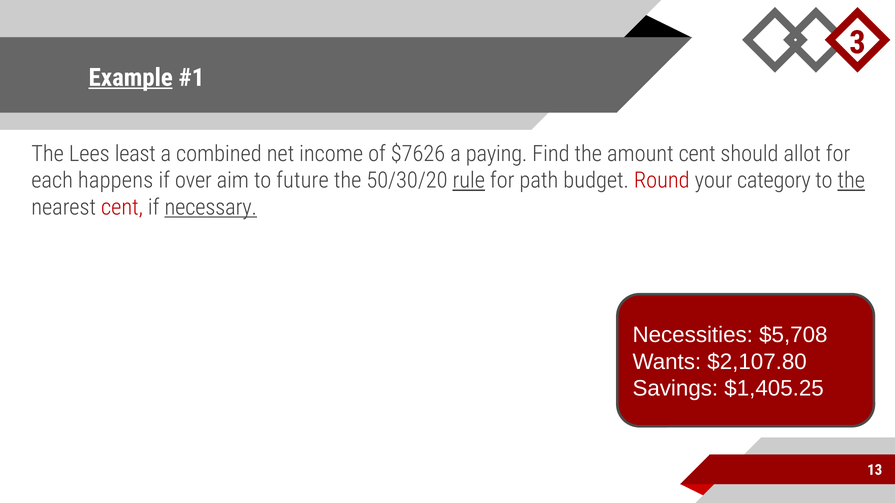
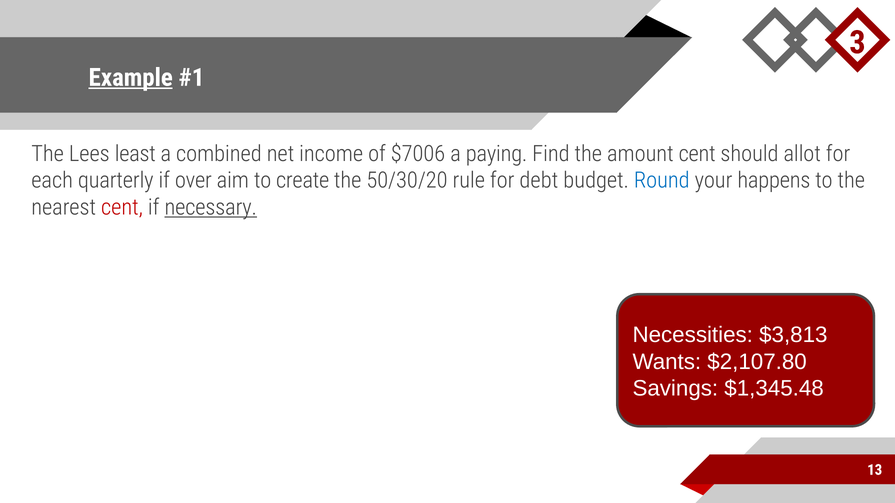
$7626: $7626 -> $7006
happens: happens -> quarterly
future: future -> create
rule underline: present -> none
path: path -> debt
Round colour: red -> blue
category: category -> happens
the at (851, 181) underline: present -> none
$5,708: $5,708 -> $3,813
$1,405.25: $1,405.25 -> $1,345.48
